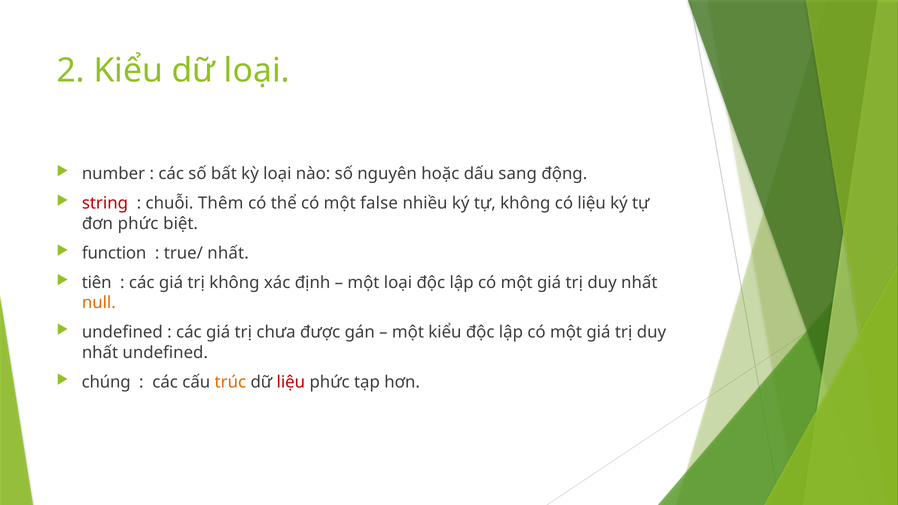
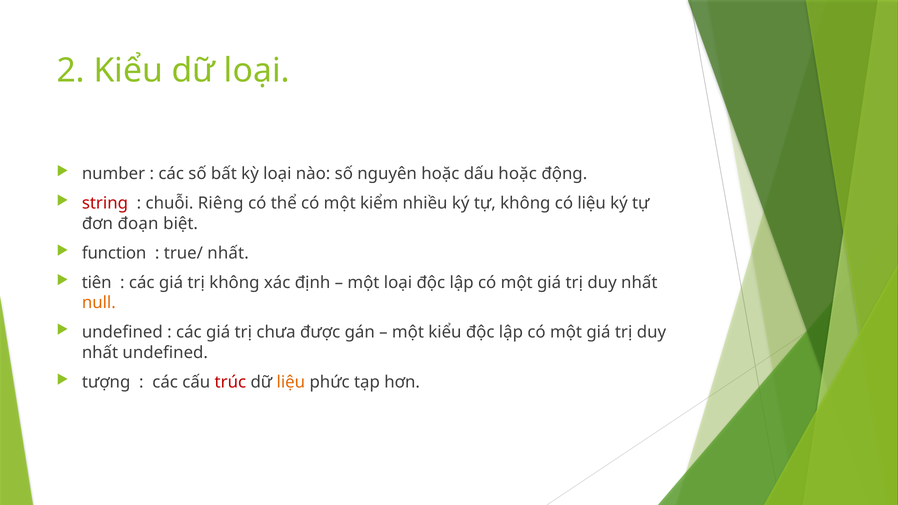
dấu sang: sang -> hoặc
Thêm: Thêm -> Riêng
false: false -> kiểm
đơn phức: phức -> đoạn
chúng: chúng -> tượng
trúc colour: orange -> red
liệu at (291, 382) colour: red -> orange
